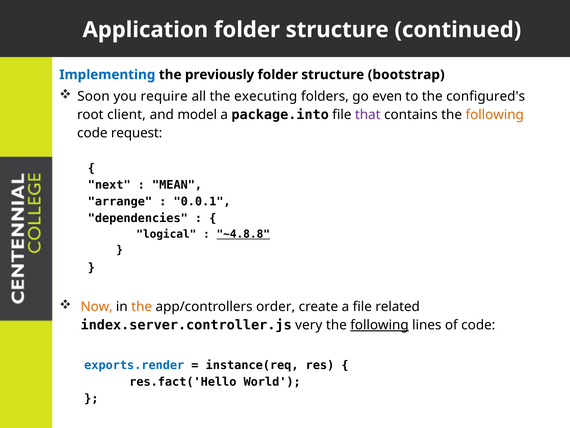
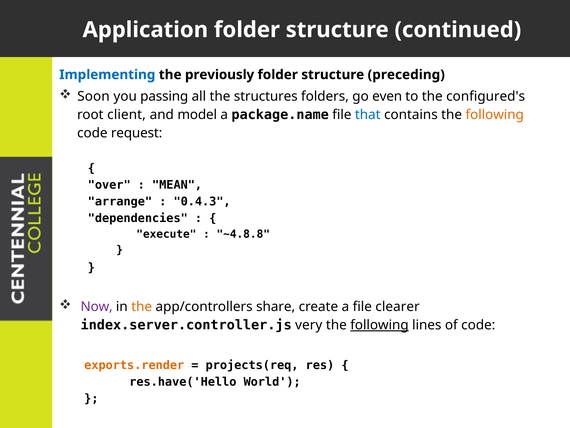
bootstrap: bootstrap -> preceding
require: require -> passing
executing: executing -> structures
package.into: package.into -> package.name
that colour: purple -> blue
next: next -> over
0.0.1: 0.0.1 -> 0.4.3
logical: logical -> execute
~4.8.8 underline: present -> none
Now colour: orange -> purple
order: order -> share
related: related -> clearer
exports.render colour: blue -> orange
instance(req: instance(req -> projects(req
res.fact('Hello: res.fact('Hello -> res.have('Hello
